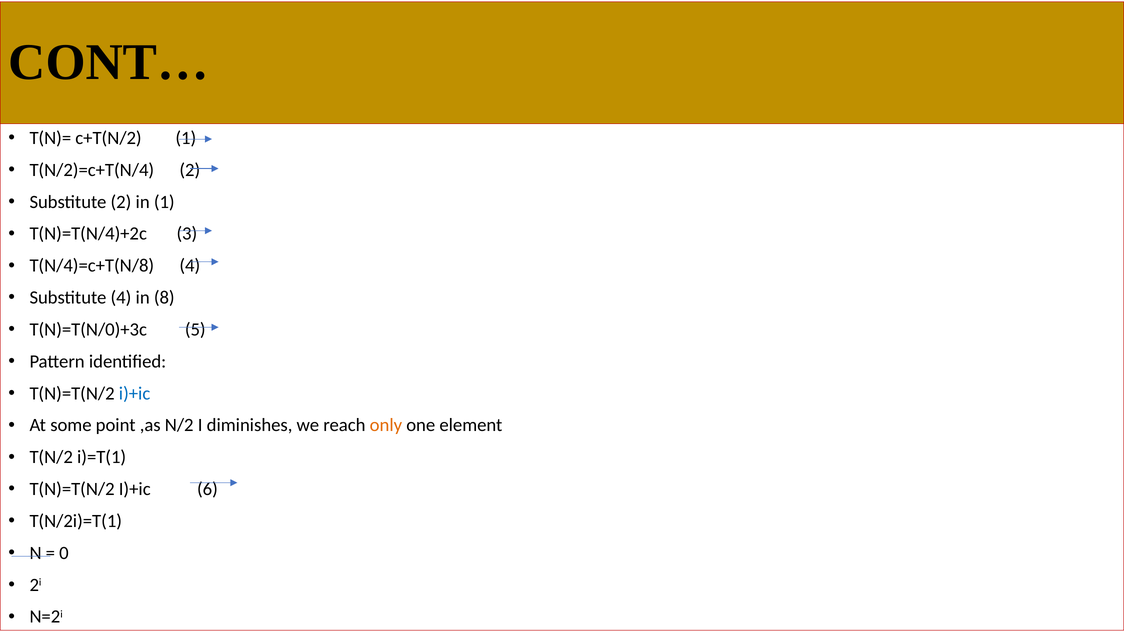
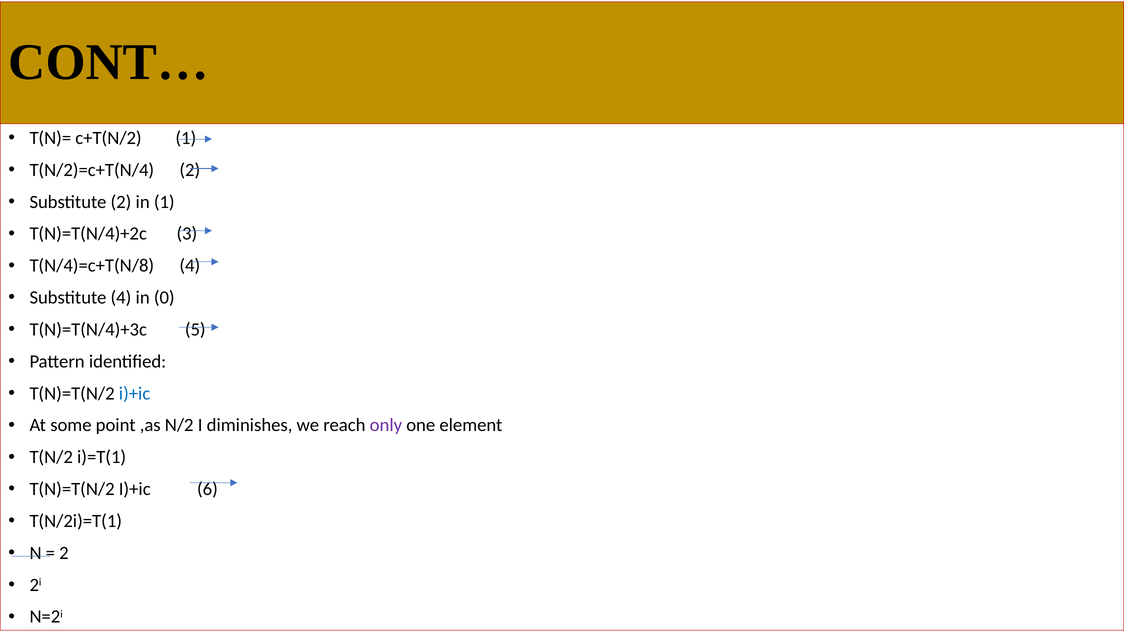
8: 8 -> 0
T(N)=T(N/0)+3c: T(N)=T(N/0)+3c -> T(N)=T(N/4)+3c
only colour: orange -> purple
0 at (64, 553): 0 -> 2
